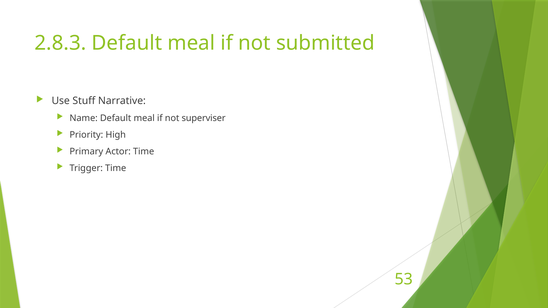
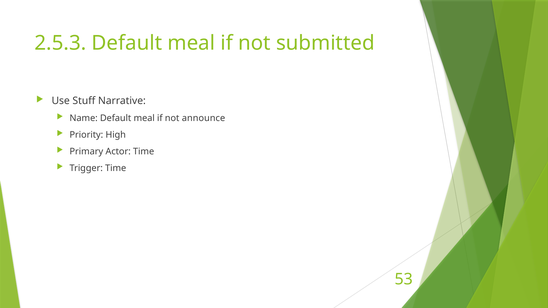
2.8.3: 2.8.3 -> 2.5.3
superviser: superviser -> announce
